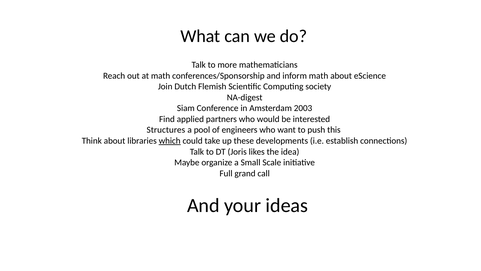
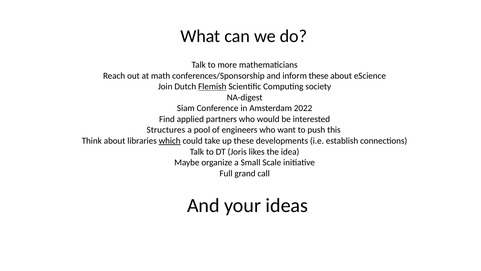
inform math: math -> these
Flemish underline: none -> present
2003: 2003 -> 2022
